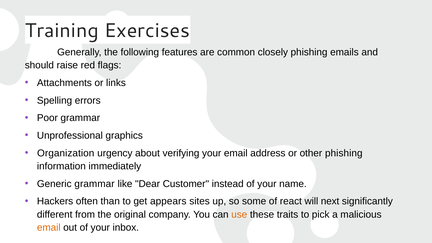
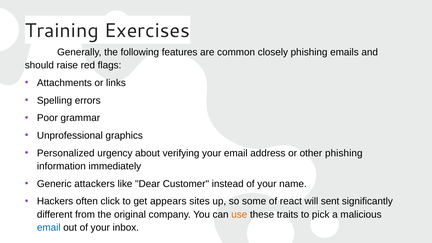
Organization: Organization -> Personalized
Generic grammar: grammar -> attackers
than: than -> click
next: next -> sent
email at (49, 227) colour: orange -> blue
